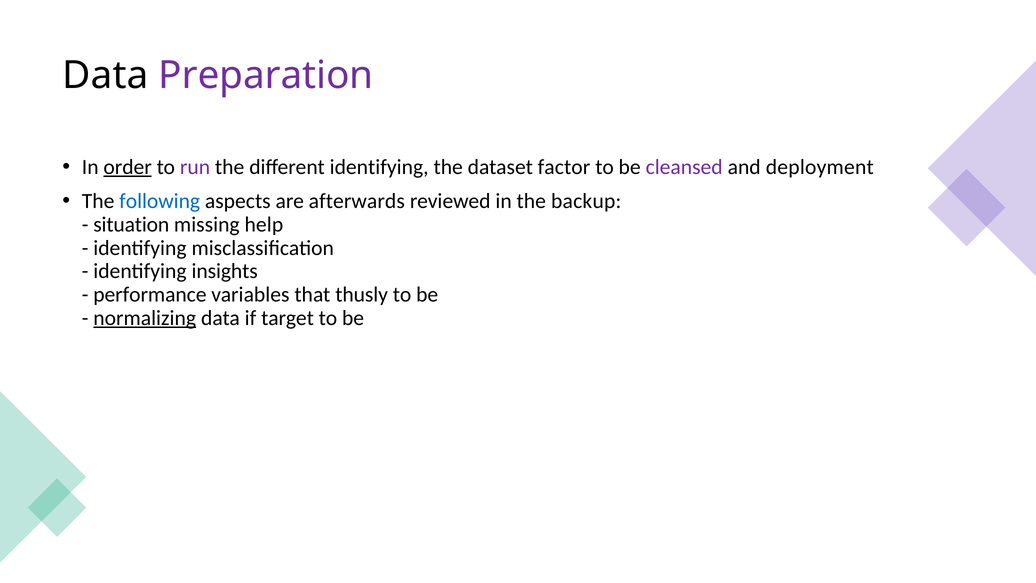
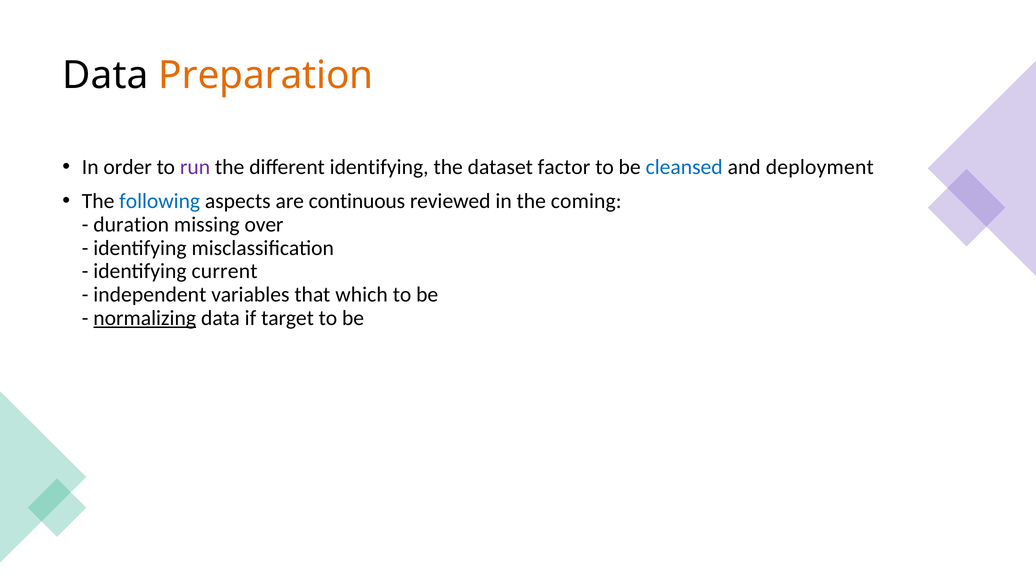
Preparation colour: purple -> orange
order underline: present -> none
cleansed colour: purple -> blue
afterwards: afterwards -> continuous
backup: backup -> coming
situation: situation -> duration
help: help -> over
insights: insights -> current
performance: performance -> independent
thusly: thusly -> which
